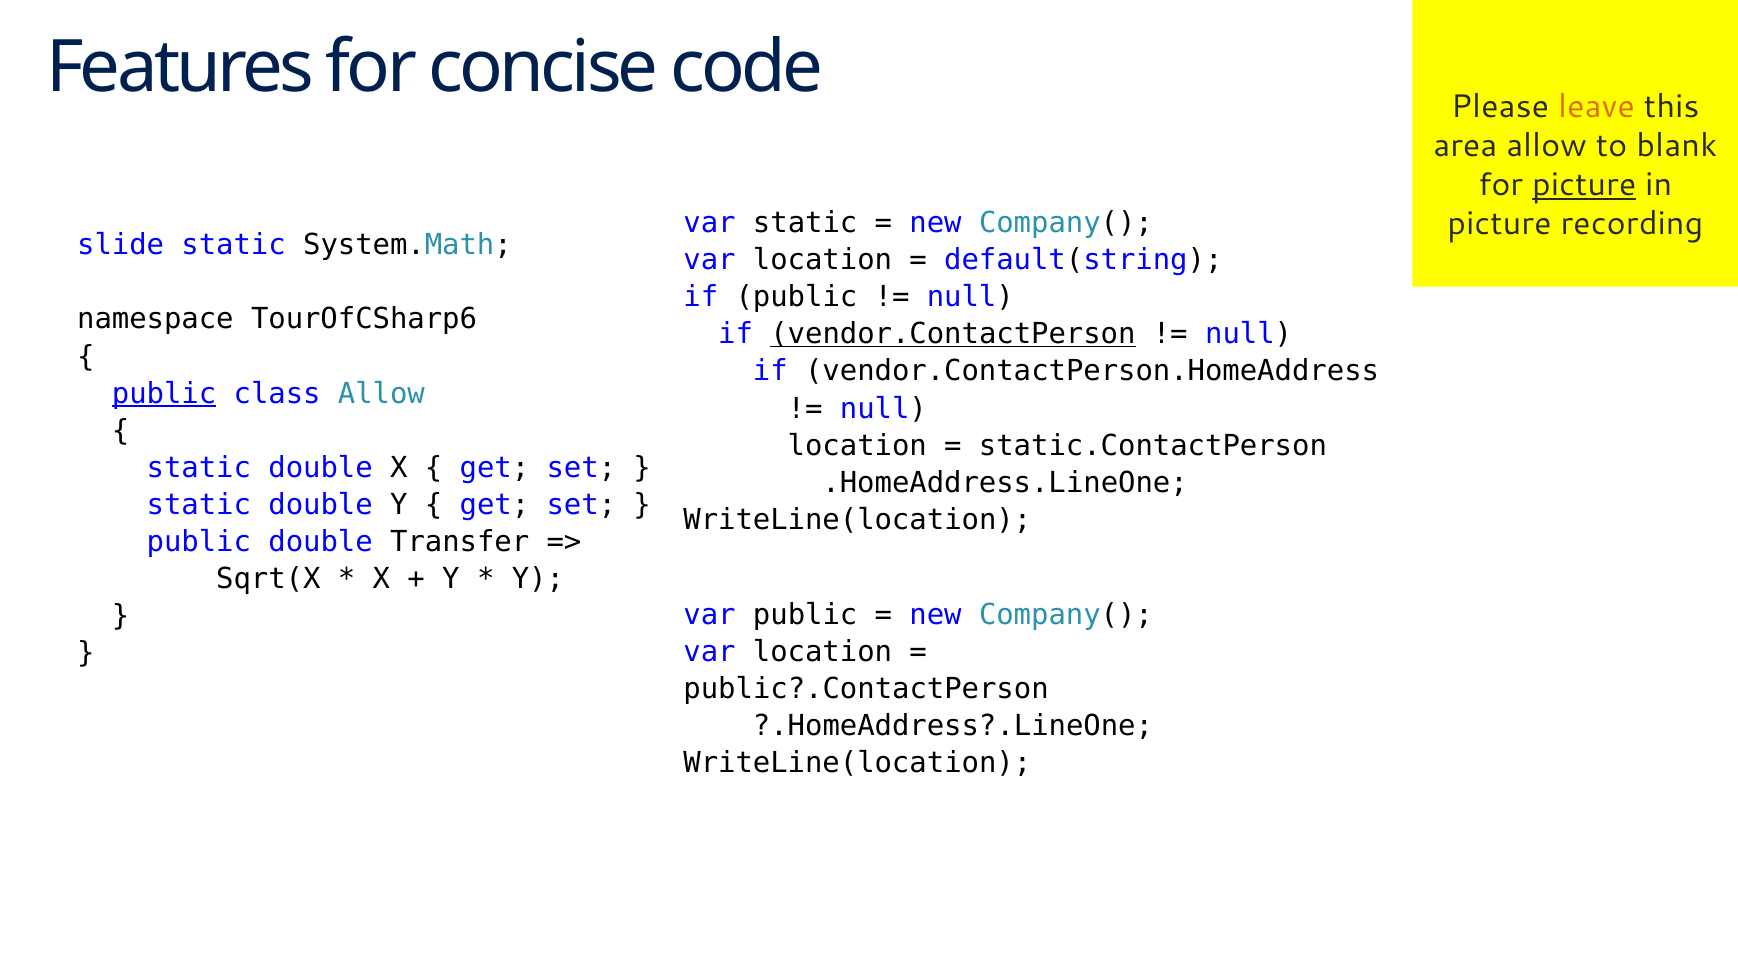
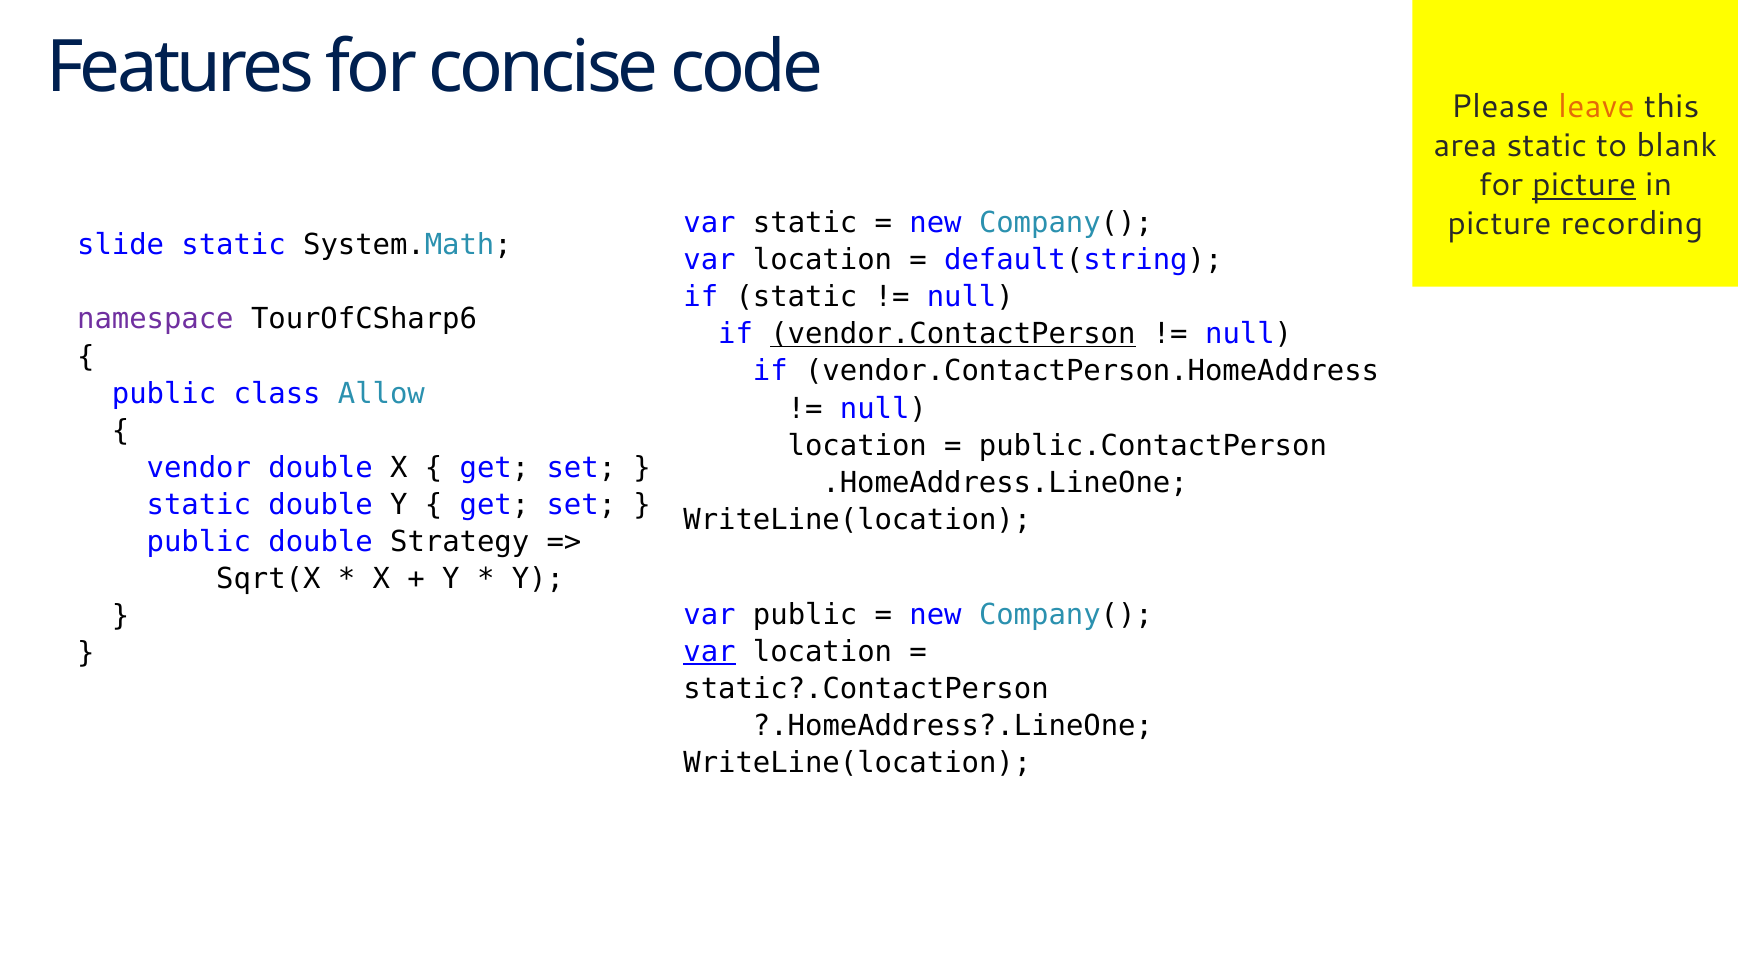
area allow: allow -> static
if public: public -> static
namespace colour: black -> purple
public at (164, 394) underline: present -> none
static.ContactPerson: static.ContactPerson -> public.ContactPerson
static at (199, 468): static -> vendor
Transfer: Transfer -> Strategy
var at (710, 652) underline: none -> present
public?.ContactPerson: public?.ContactPerson -> static?.ContactPerson
